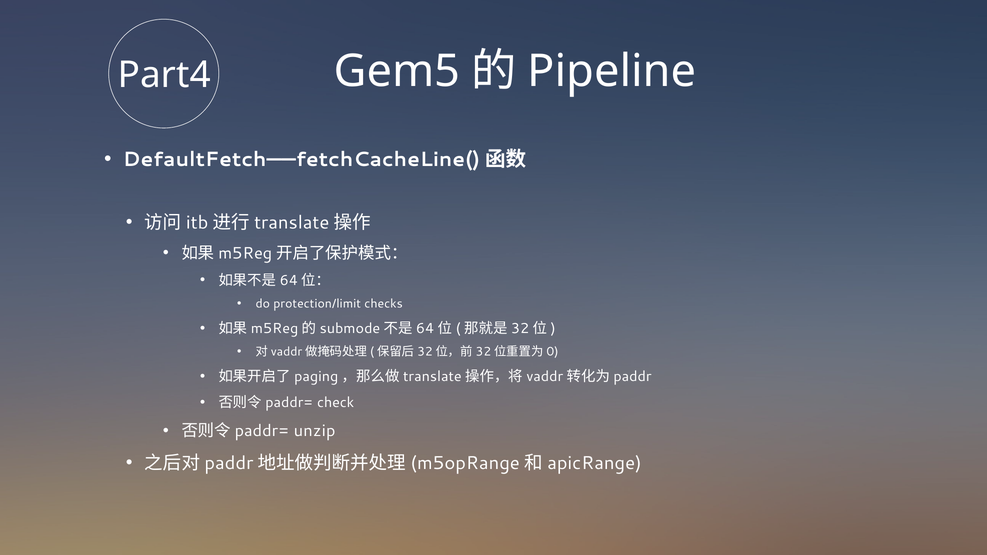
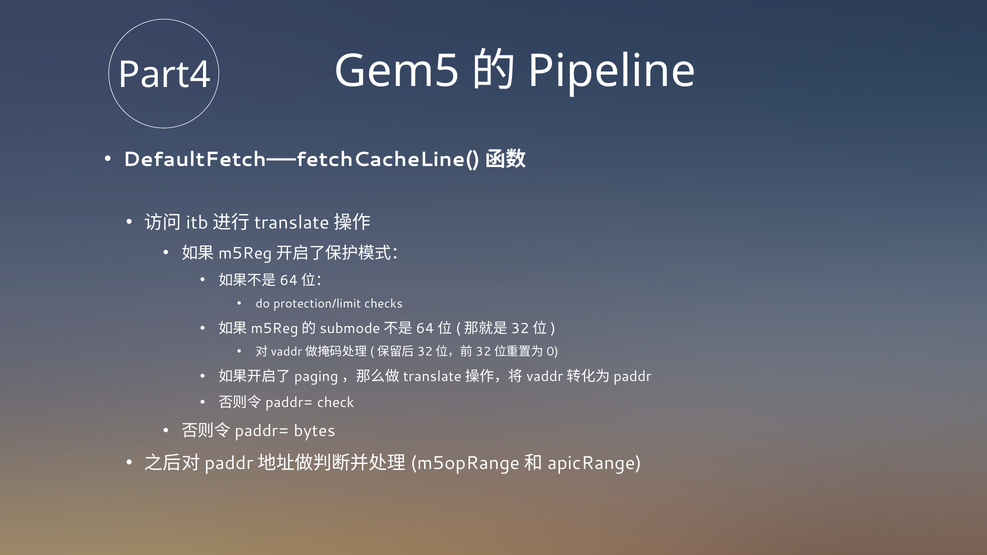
unzip: unzip -> bytes
